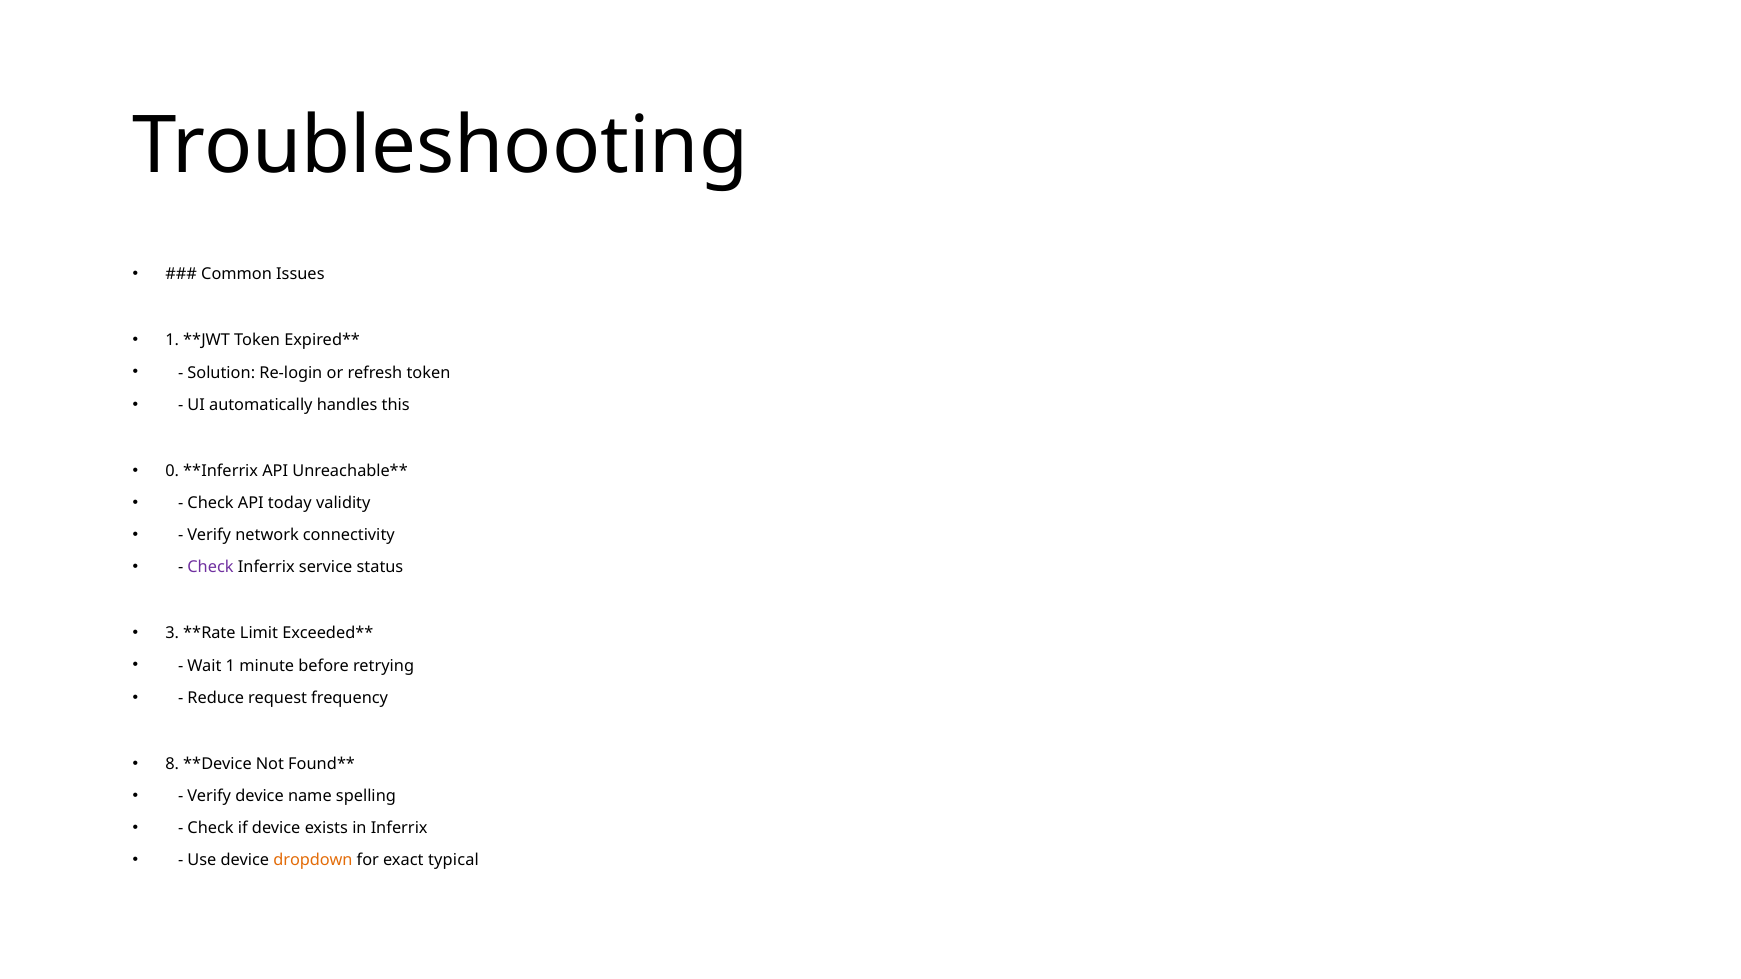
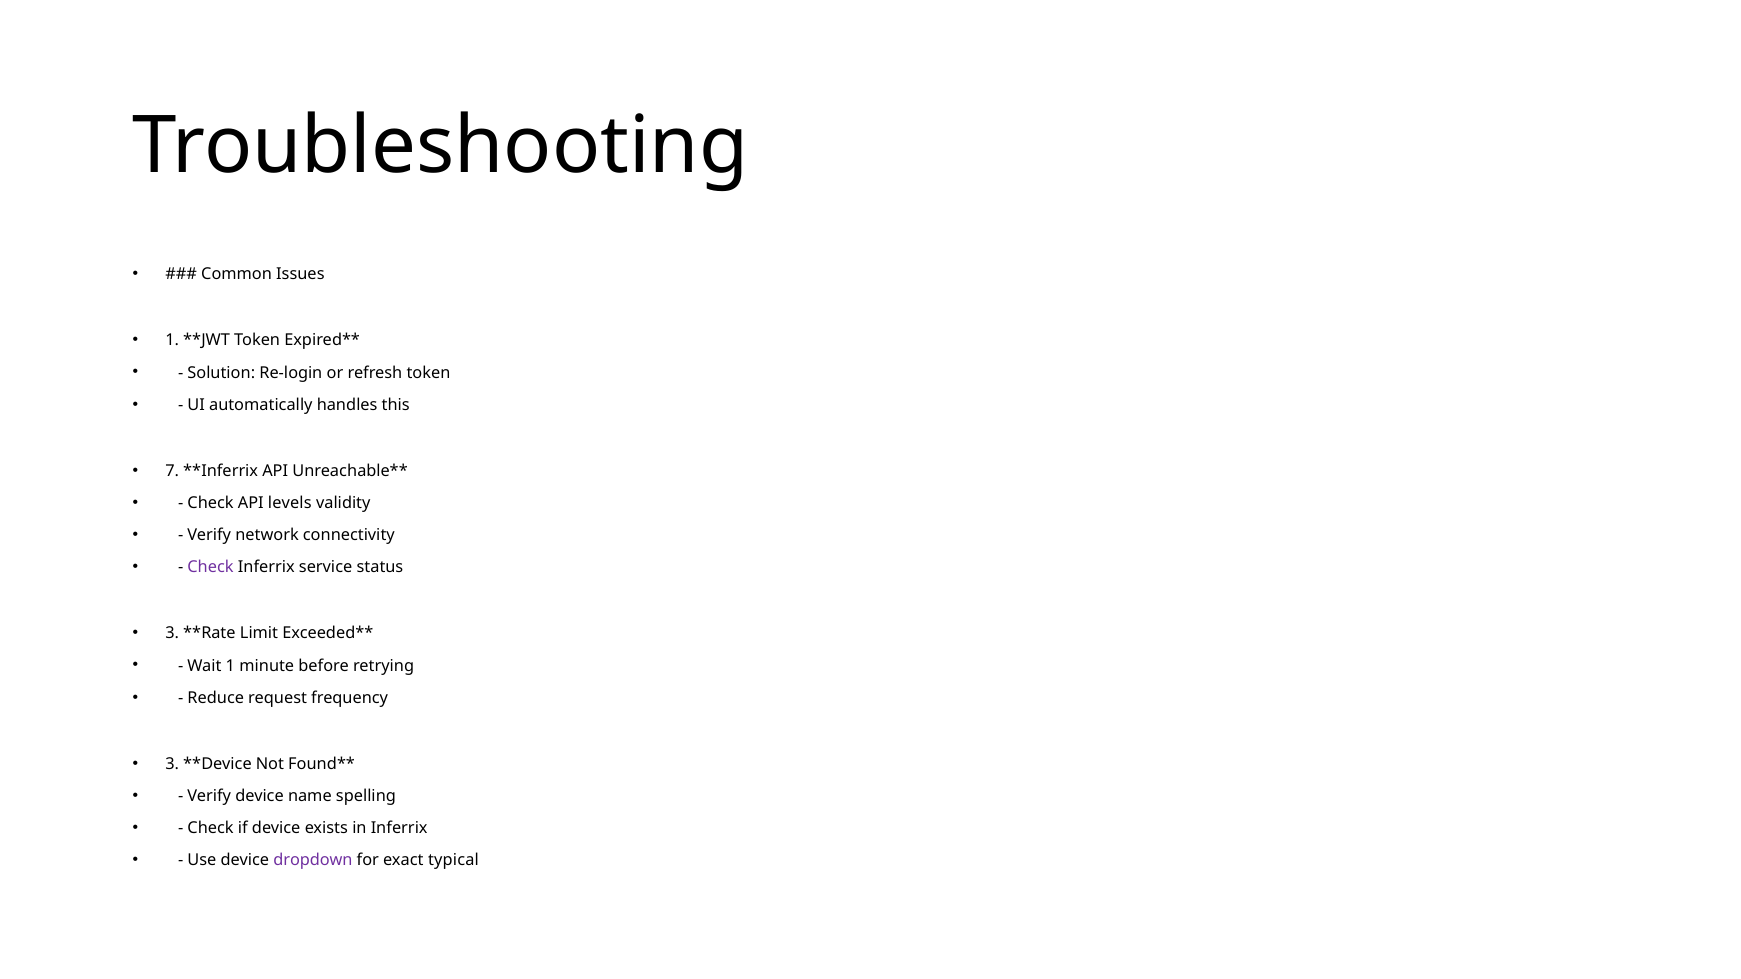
0: 0 -> 7
today: today -> levels
8 at (172, 764): 8 -> 3
dropdown colour: orange -> purple
